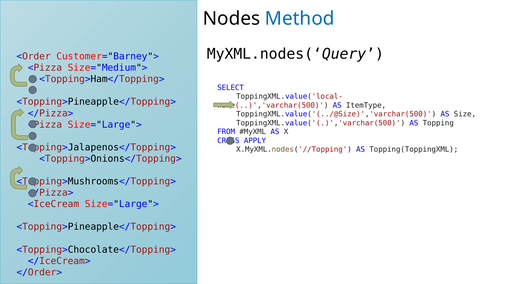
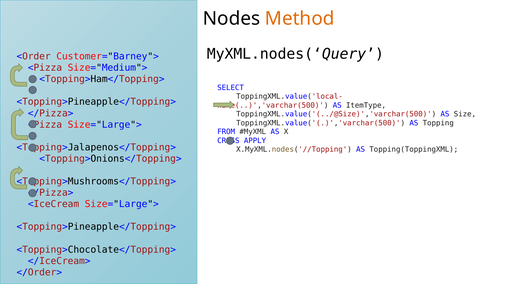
Method colour: blue -> orange
